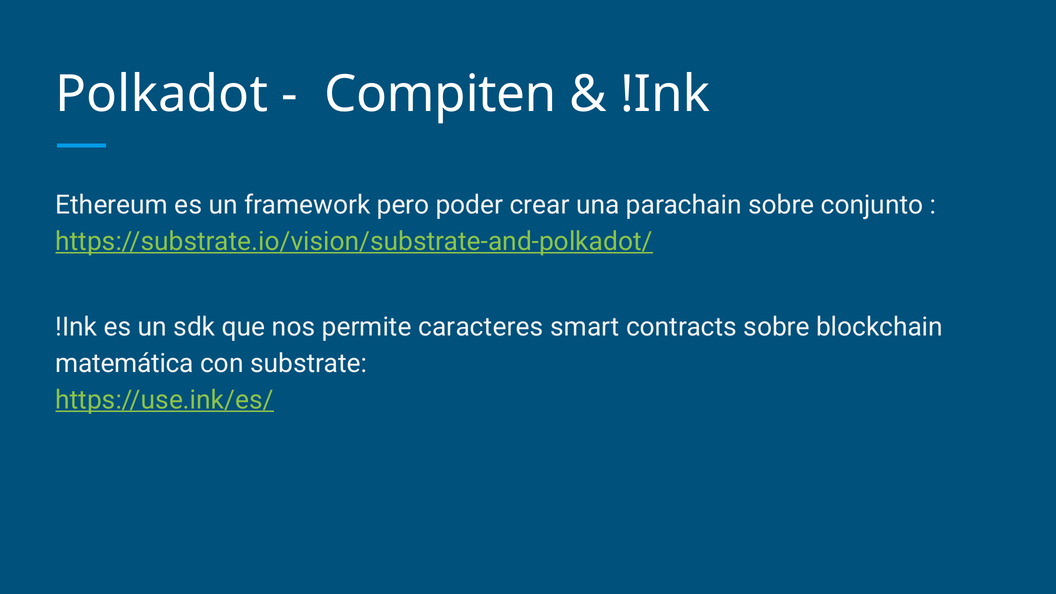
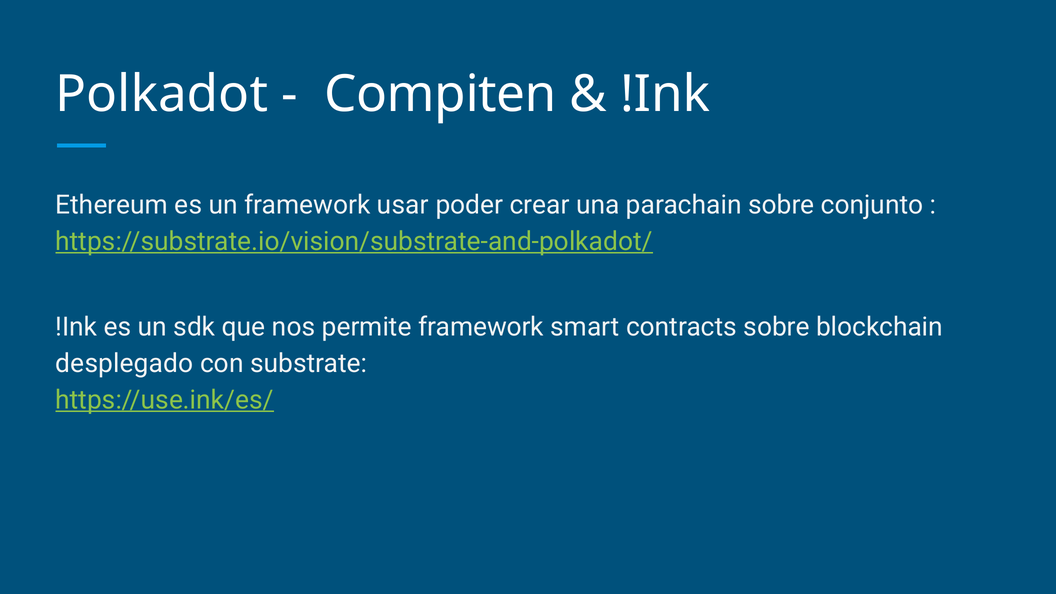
pero: pero -> usar
permite caracteres: caracteres -> framework
matemática: matemática -> desplegado
